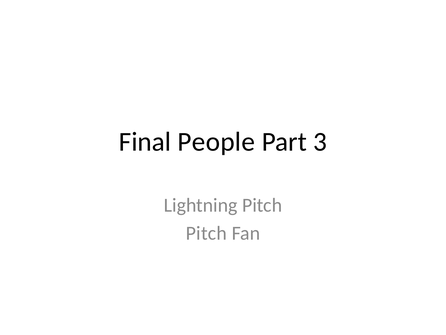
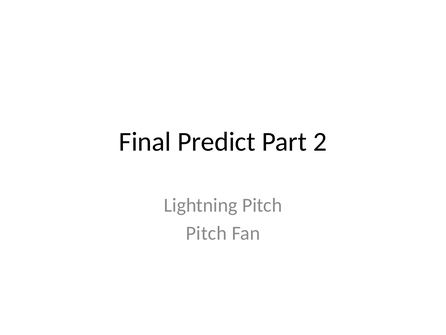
People: People -> Predict
3: 3 -> 2
